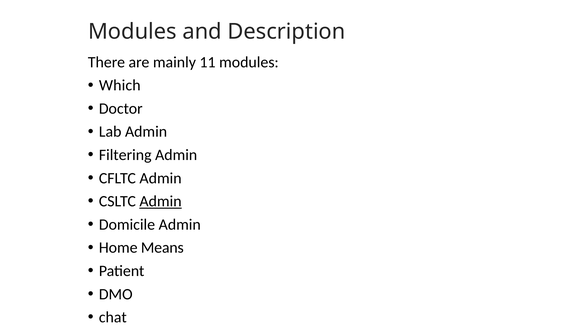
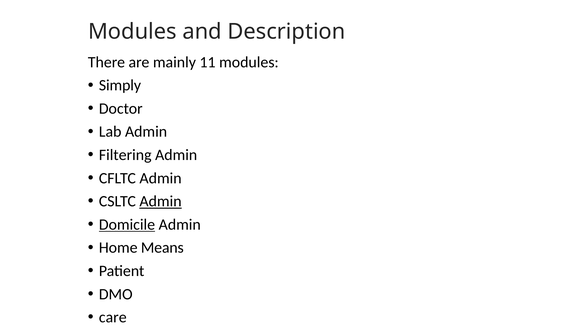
Which: Which -> Simply
Domicile underline: none -> present
chat: chat -> care
